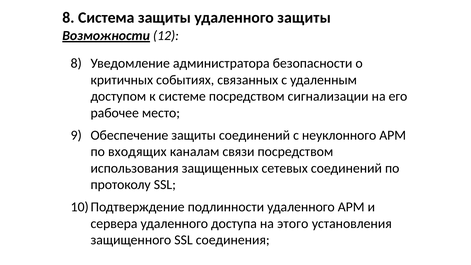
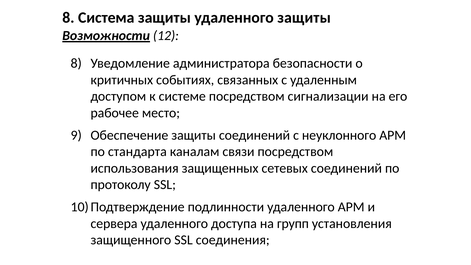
входящих: входящих -> стандарта
этого: этого -> групп
